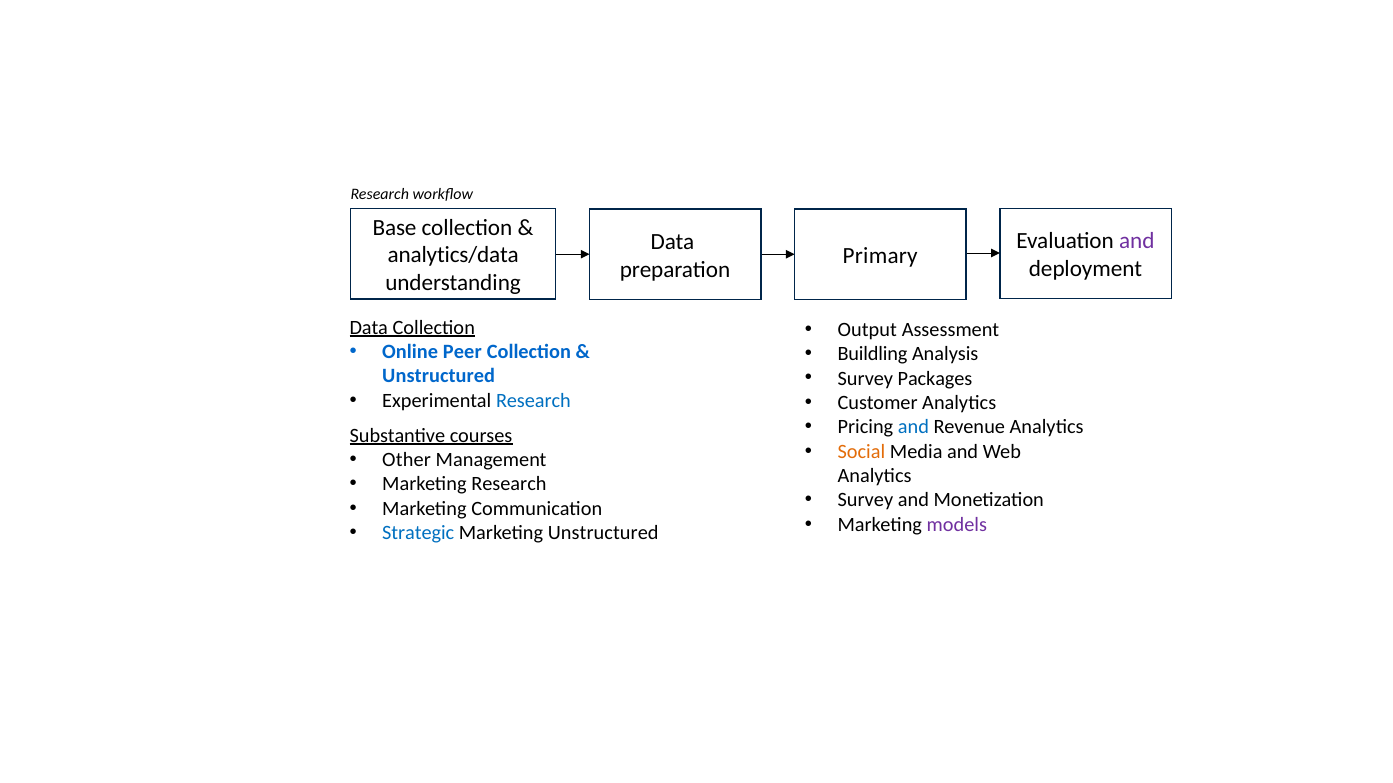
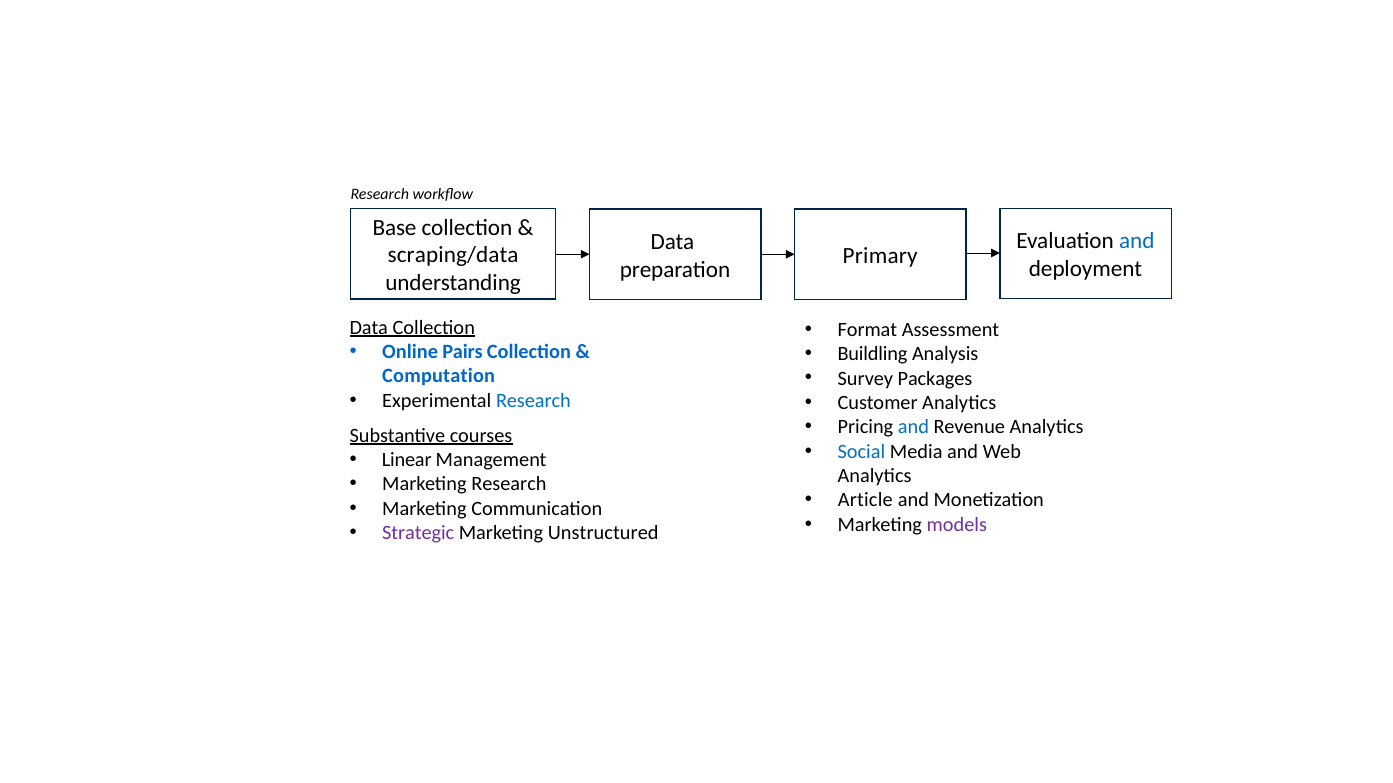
and at (1137, 241) colour: purple -> blue
analytics/data: analytics/data -> scraping/data
Output: Output -> Format
Peer: Peer -> Pairs
Unstructured at (439, 376): Unstructured -> Computation
Social colour: orange -> blue
Other: Other -> Linear
Survey at (865, 501): Survey -> Article
Strategic colour: blue -> purple
